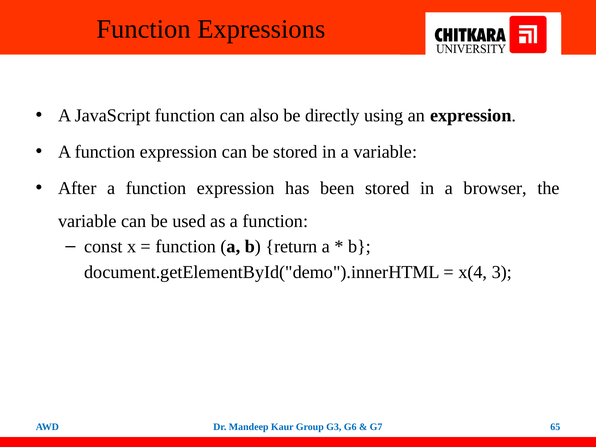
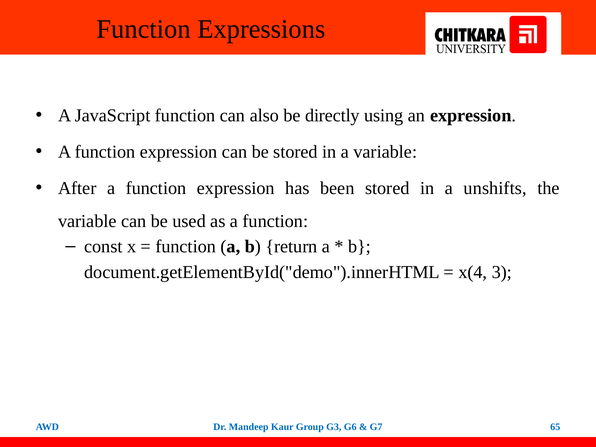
browser: browser -> unshifts
